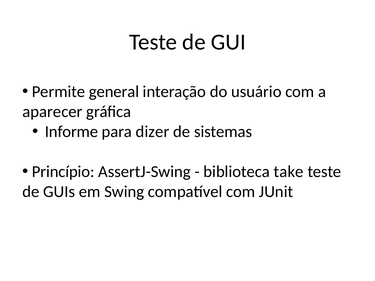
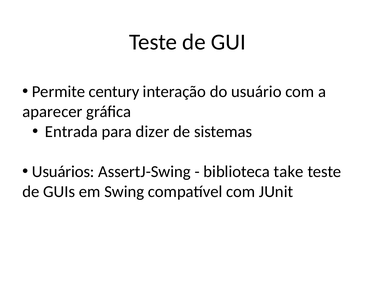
general: general -> century
Informe: Informe -> Entrada
Princípio: Princípio -> Usuários
